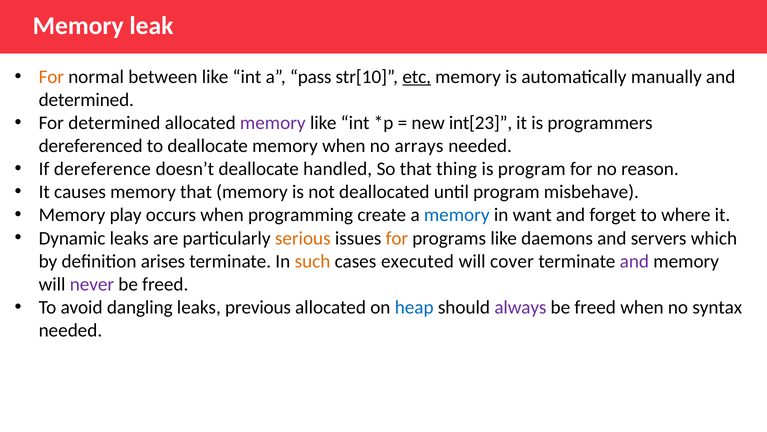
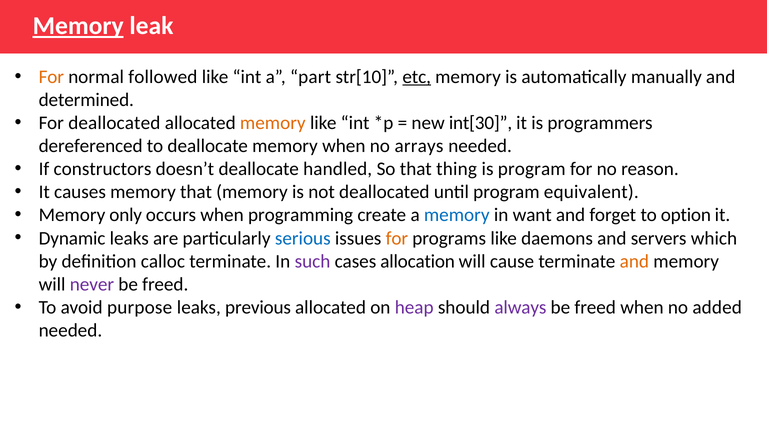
Memory at (78, 26) underline: none -> present
between: between -> followed
pass: pass -> part
For determined: determined -> deallocated
memory at (273, 123) colour: purple -> orange
int[23: int[23 -> int[30
dereference: dereference -> constructors
misbehave: misbehave -> equivalent
play: play -> only
where: where -> option
serious colour: orange -> blue
arises: arises -> calloc
such colour: orange -> purple
executed: executed -> allocation
cover: cover -> cause
and at (634, 261) colour: purple -> orange
dangling: dangling -> purpose
heap colour: blue -> purple
syntax: syntax -> added
